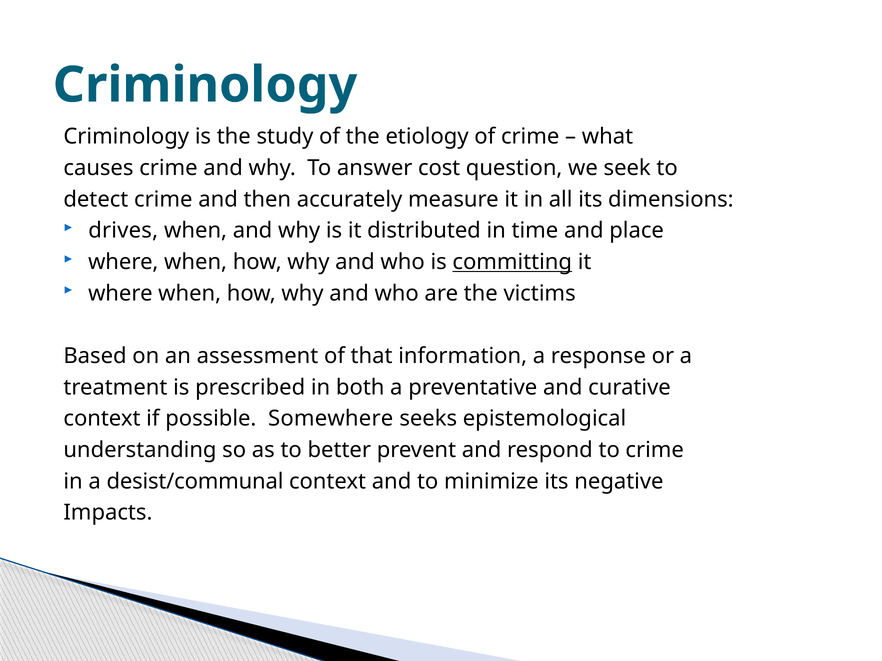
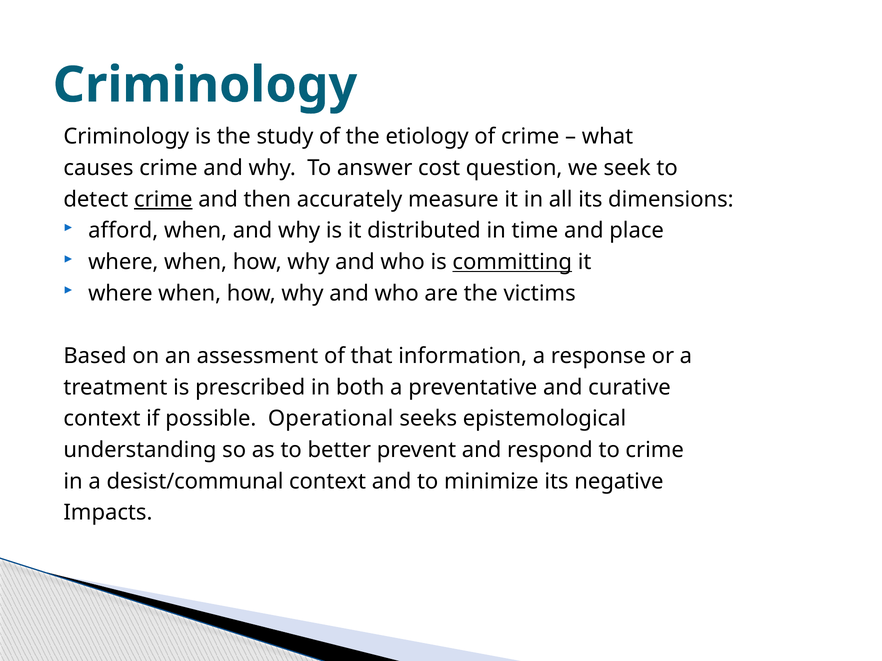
crime at (163, 200) underline: none -> present
drives: drives -> afford
Somewhere: Somewhere -> Operational
